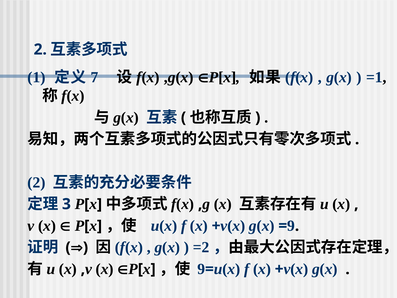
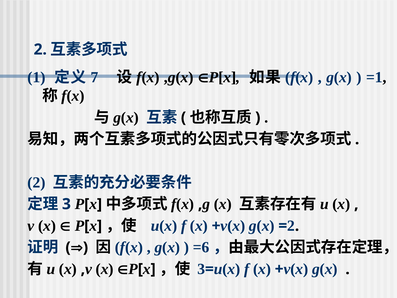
9 at (291, 226): 9 -> 2
=2: =2 -> =6
9 at (201, 269): 9 -> 3
